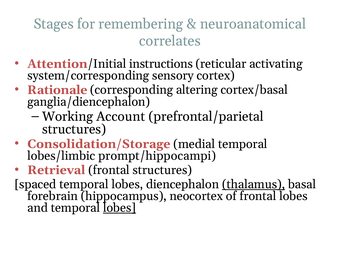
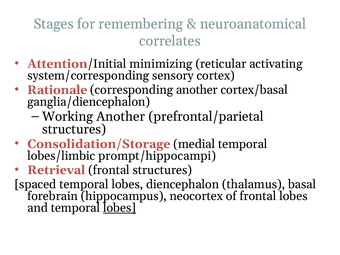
instructions: instructions -> minimizing
corresponding altering: altering -> another
Working Account: Account -> Another
thalamus underline: present -> none
